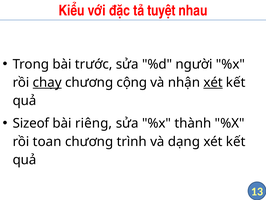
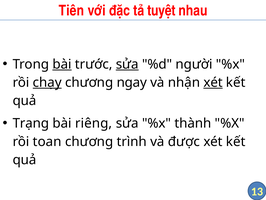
Kiểu: Kiểu -> Tiên
bài at (62, 64) underline: none -> present
sửa at (127, 64) underline: none -> present
cộng: cộng -> ngay
Sizeof: Sizeof -> Trạng
dạng: dạng -> được
